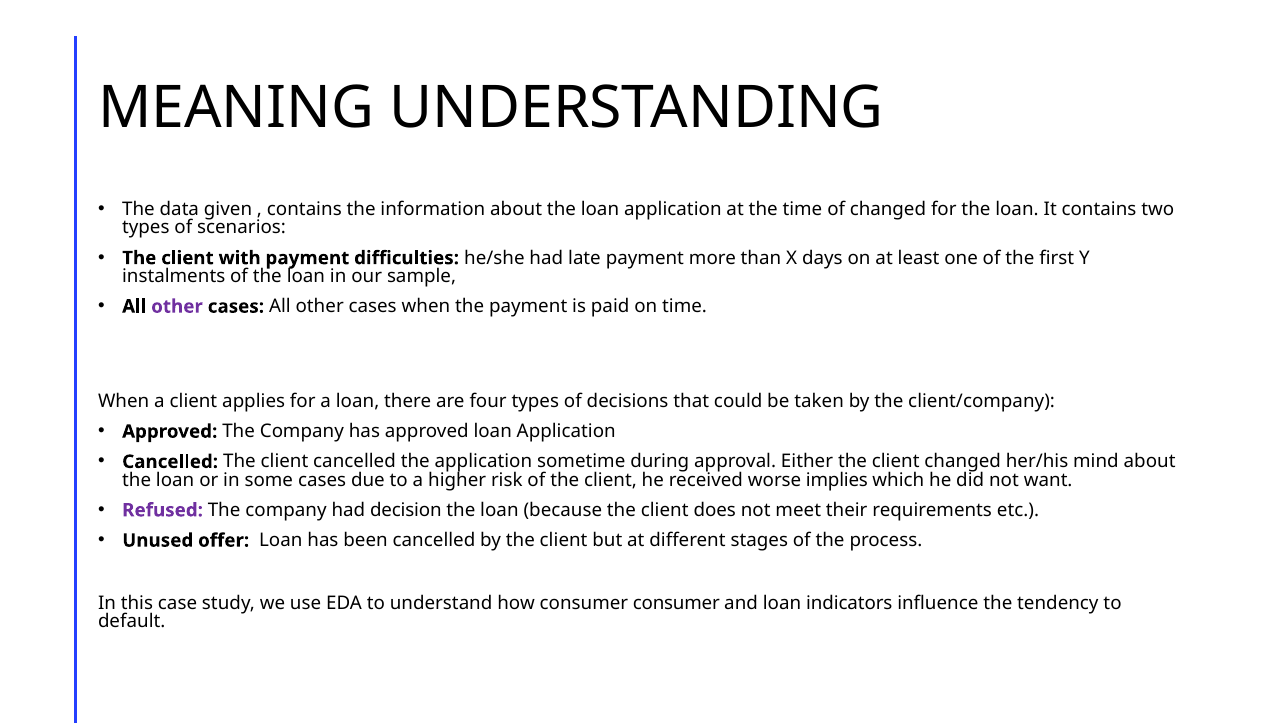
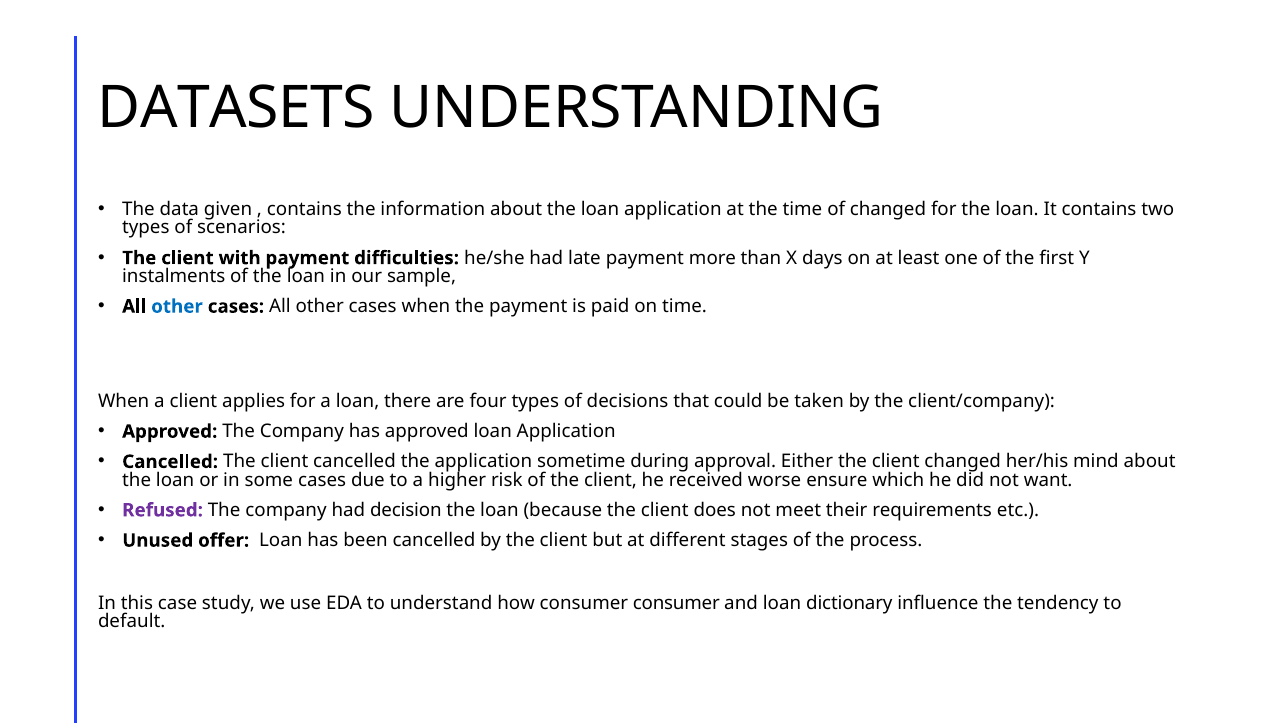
MEANING: MEANING -> DATASETS
other at (177, 307) colour: purple -> blue
implies: implies -> ensure
indicators: indicators -> dictionary
